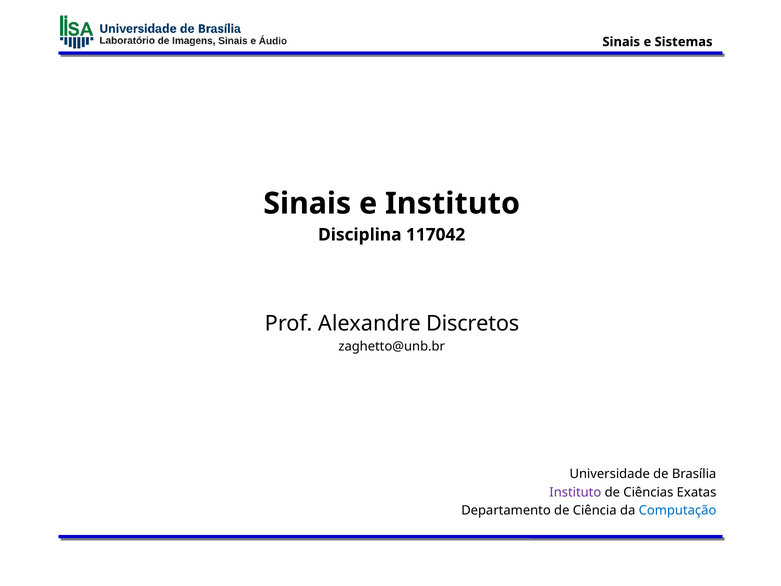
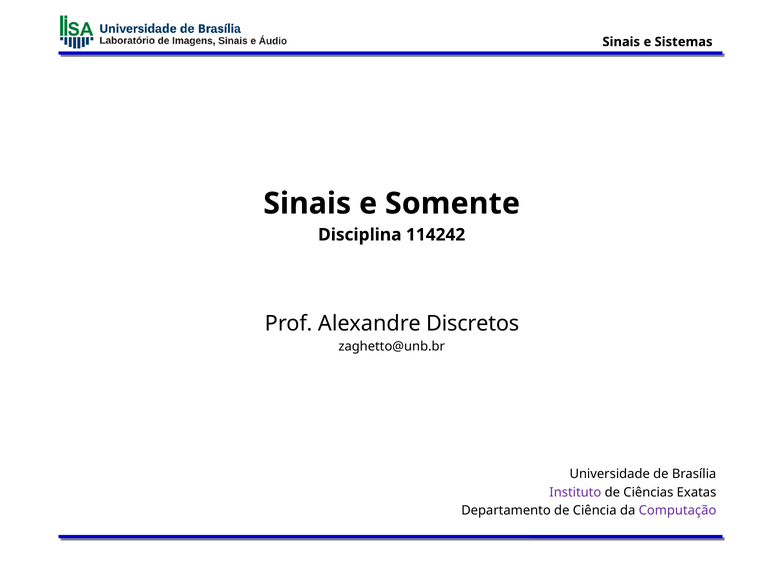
e Instituto: Instituto -> Somente
117042: 117042 -> 114242
Computação colour: blue -> purple
